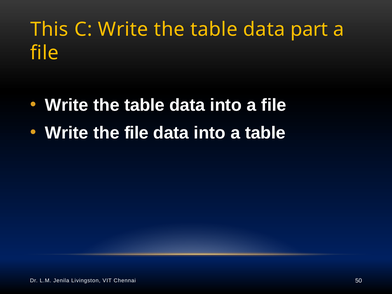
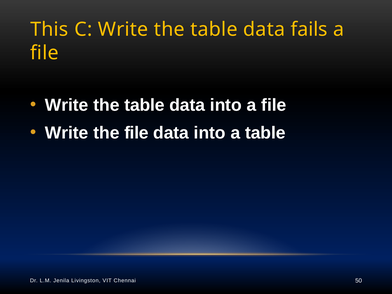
part: part -> fails
